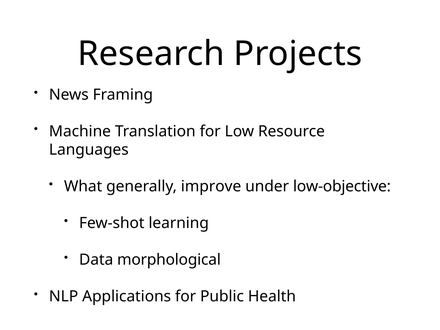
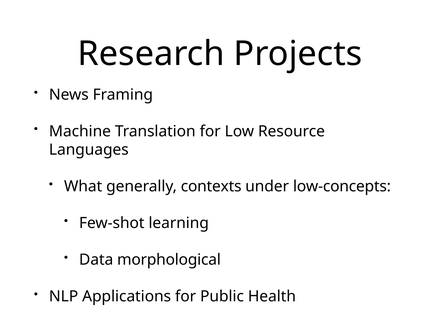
improve: improve -> contexts
low-objective: low-objective -> low-concepts
